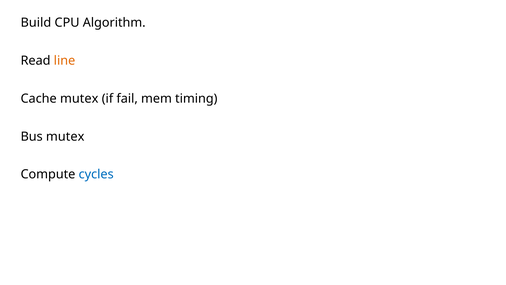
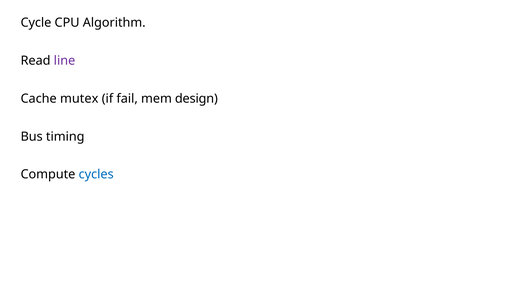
Build: Build -> Cycle
line colour: orange -> purple
timing: timing -> design
Bus mutex: mutex -> timing
